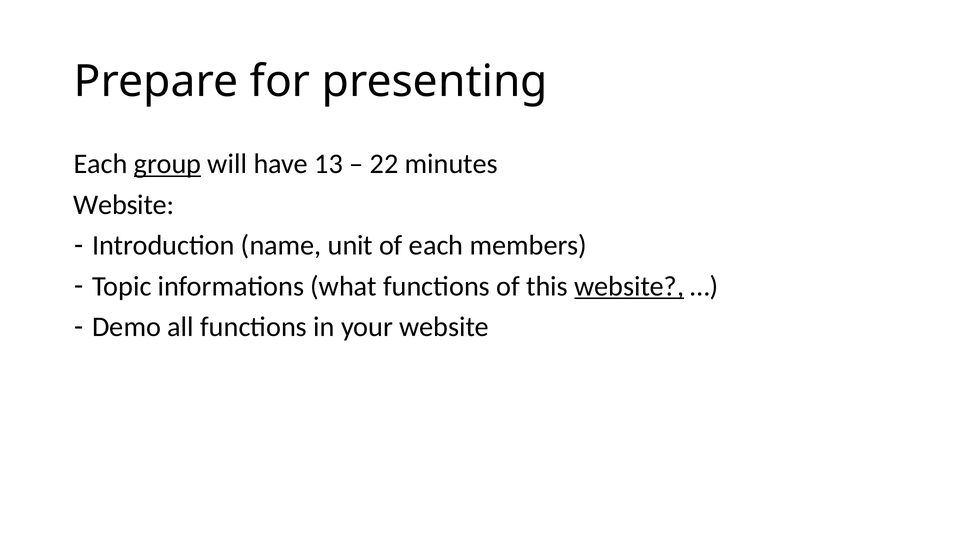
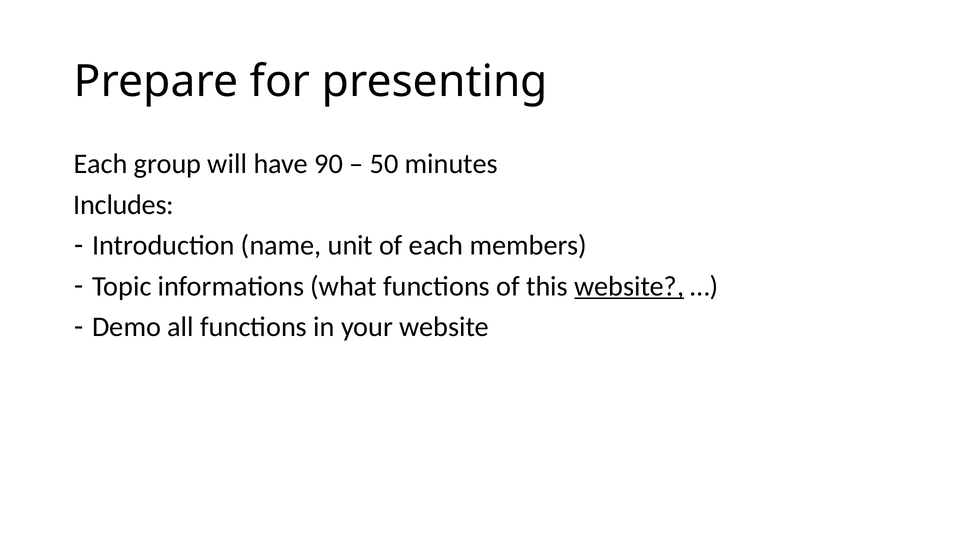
group underline: present -> none
13: 13 -> 90
22: 22 -> 50
Website at (124, 205): Website -> Includes
